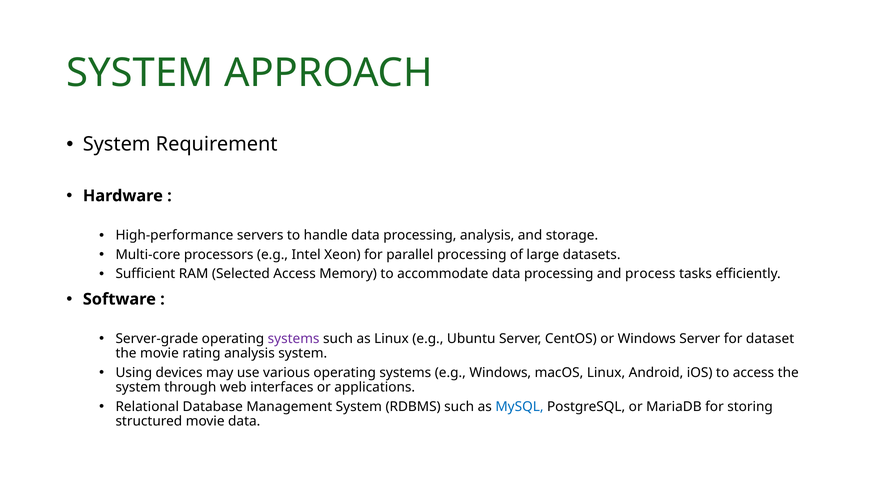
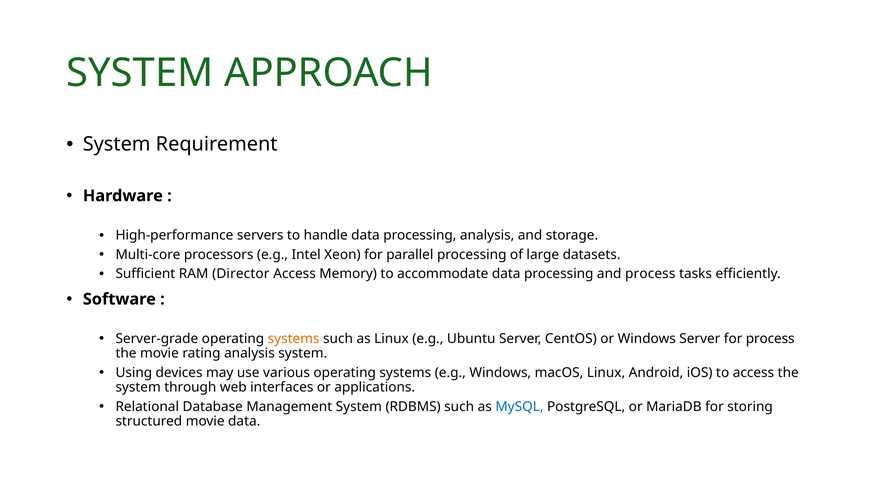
Selected: Selected -> Director
systems at (294, 339) colour: purple -> orange
for dataset: dataset -> process
